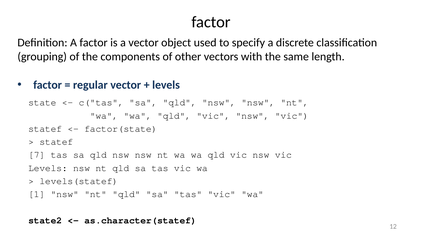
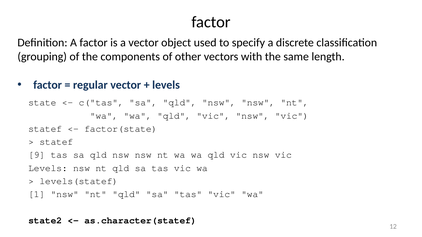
7: 7 -> 9
